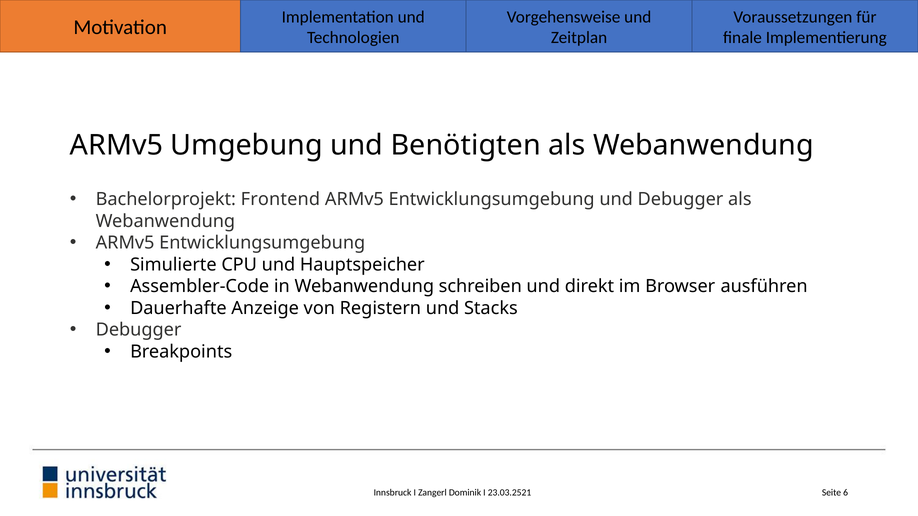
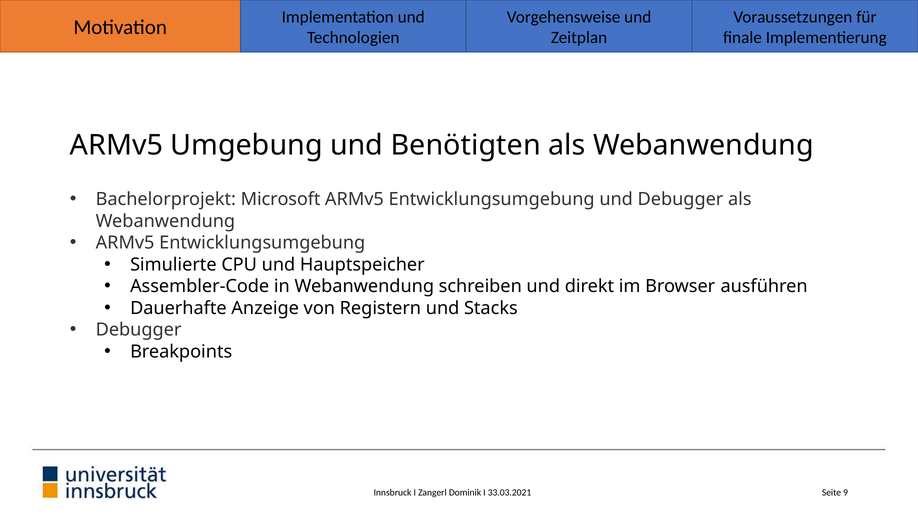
Frontend: Frontend -> Microsoft
23.03.2521: 23.03.2521 -> 33.03.2021
6: 6 -> 9
